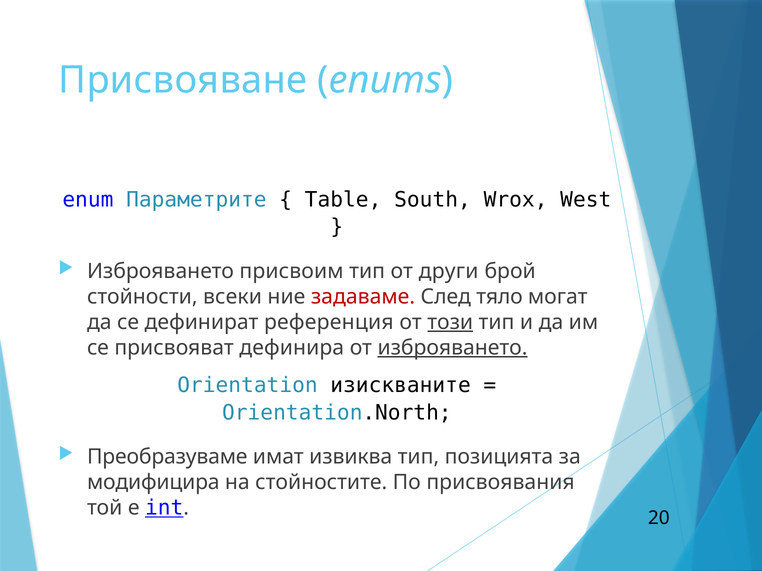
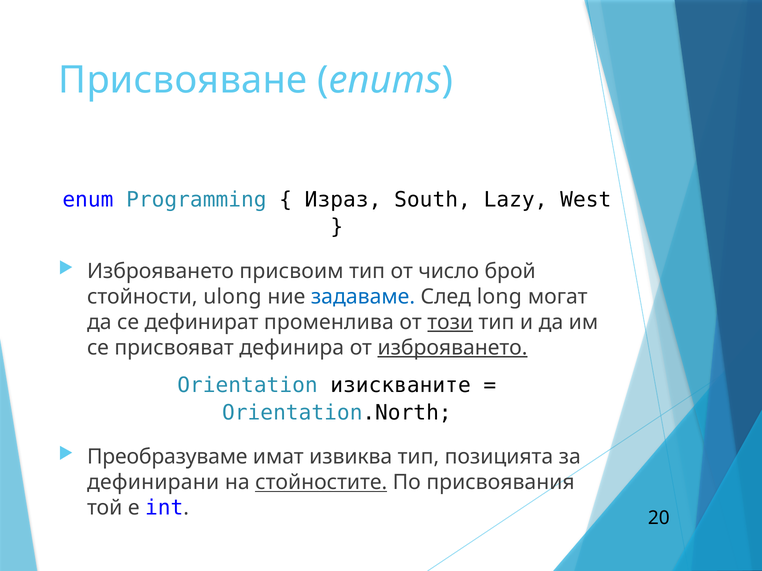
Параметрите: Параметрите -> Programming
Table: Table -> Израз
Wrox: Wrox -> Lazy
други: други -> число
всеки: всеки -> ulong
задаваме colour: red -> blue
тяло: тяло -> long
референция: референция -> променлива
модифицира: модифицира -> дефинирани
стойностите underline: none -> present
int underline: present -> none
